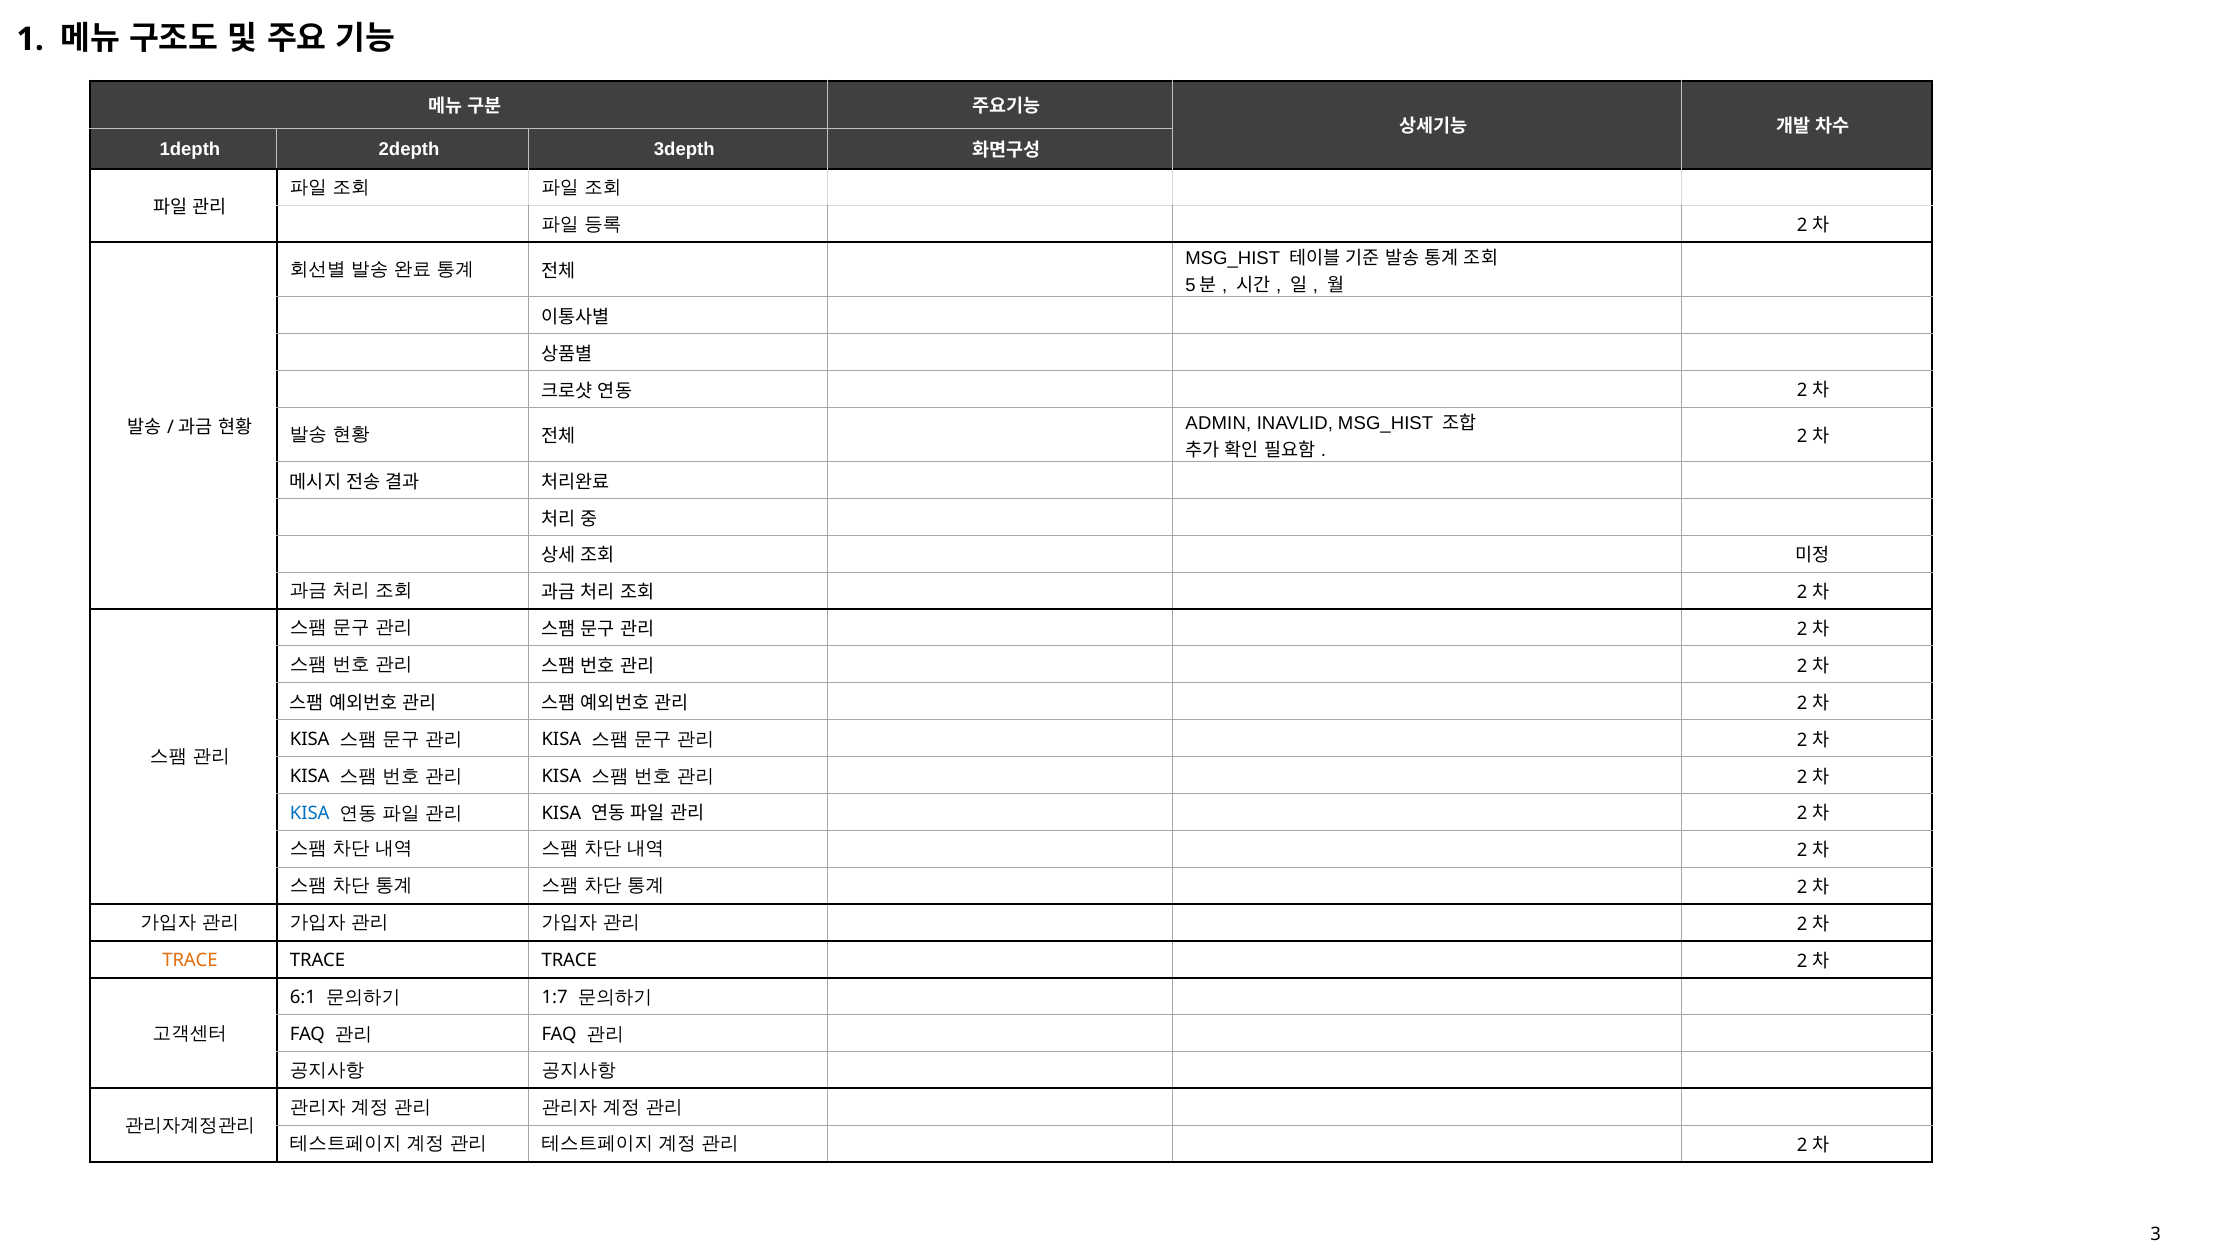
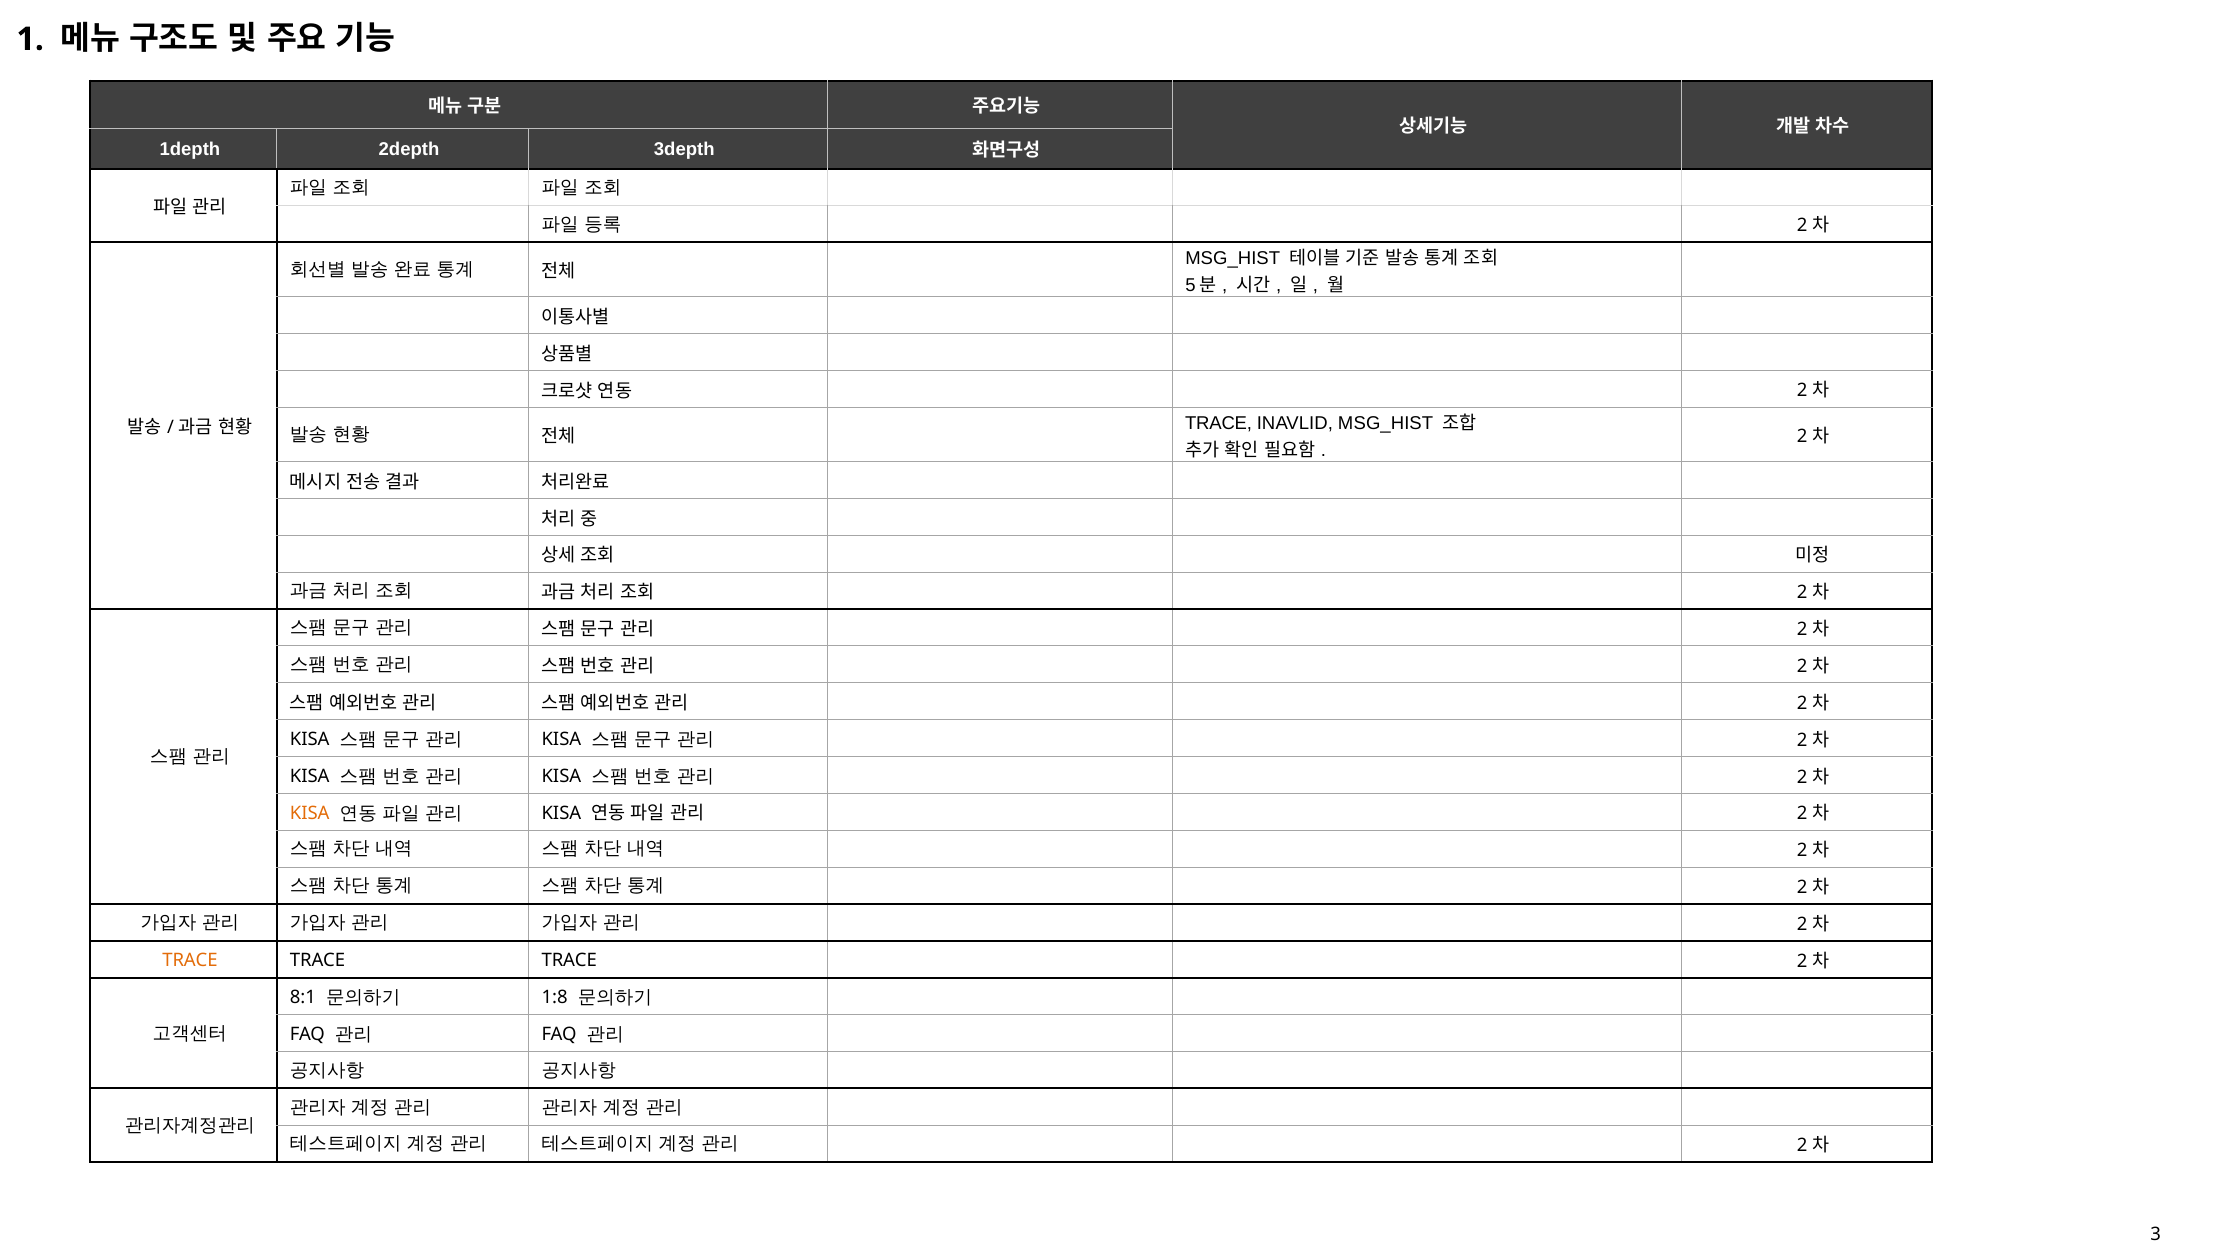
ADMIN at (1218, 423): ADMIN -> TRACE
KISA at (310, 813) colour: blue -> orange
6:1: 6:1 -> 8:1
1:7: 1:7 -> 1:8
